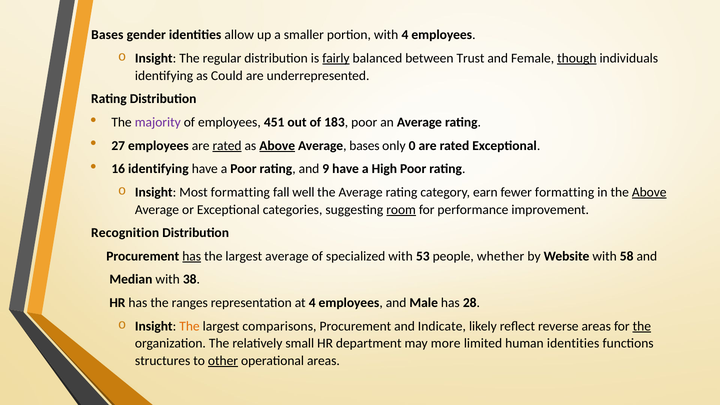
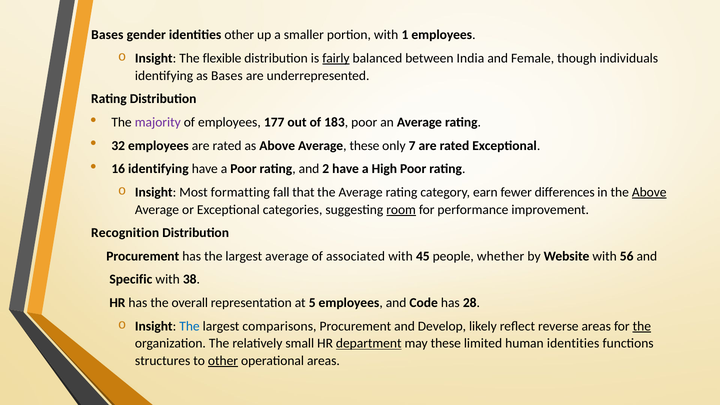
identities allow: allow -> other
with 4: 4 -> 1
regular: regular -> flexible
Trust: Trust -> India
though underline: present -> none
as Could: Could -> Bases
451: 451 -> 177
27: 27 -> 32
rated at (227, 146) underline: present -> none
Above at (277, 146) underline: present -> none
Average bases: bases -> these
0: 0 -> 7
9: 9 -> 2
well: well -> that
fewer formatting: formatting -> differences
has at (192, 256) underline: present -> none
specialized: specialized -> associated
53: 53 -> 45
58: 58 -> 56
Median: Median -> Specific
ranges: ranges -> overall
at 4: 4 -> 5
Male: Male -> Code
The at (190, 326) colour: orange -> blue
Indicate: Indicate -> Develop
department underline: none -> present
may more: more -> these
